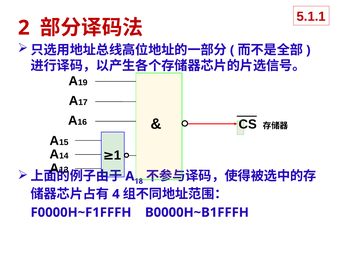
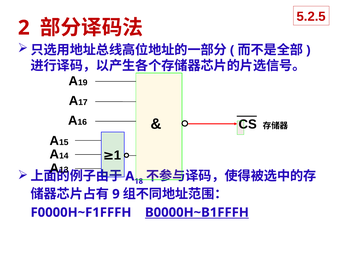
5.1.1: 5.1.1 -> 5.2.5
4: 4 -> 9
B0000H~B1FFFH underline: none -> present
